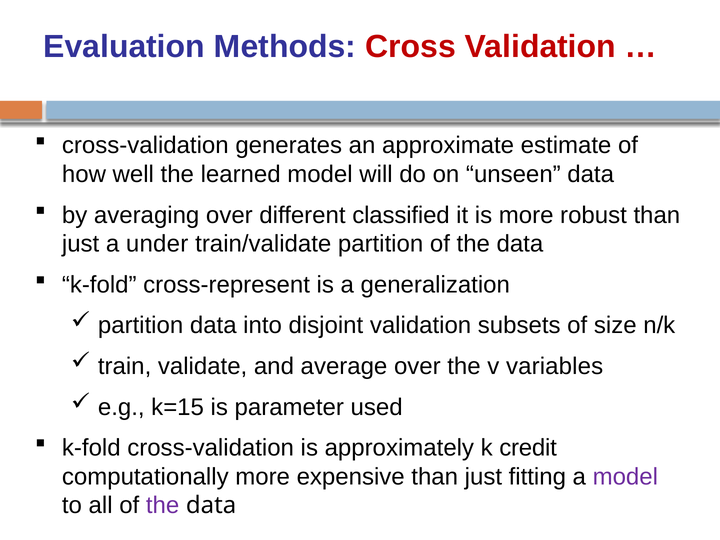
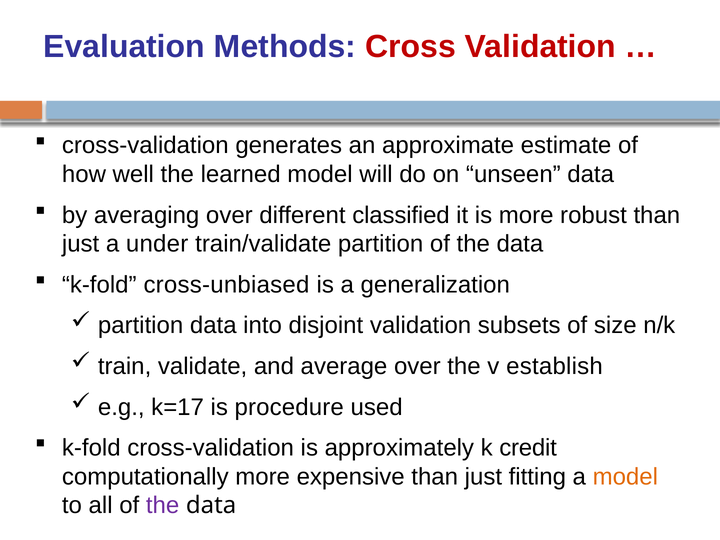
cross-represent: cross-represent -> cross-unbiased
variables: variables -> establish
k=15: k=15 -> k=17
parameter: parameter -> procedure
model at (625, 477) colour: purple -> orange
